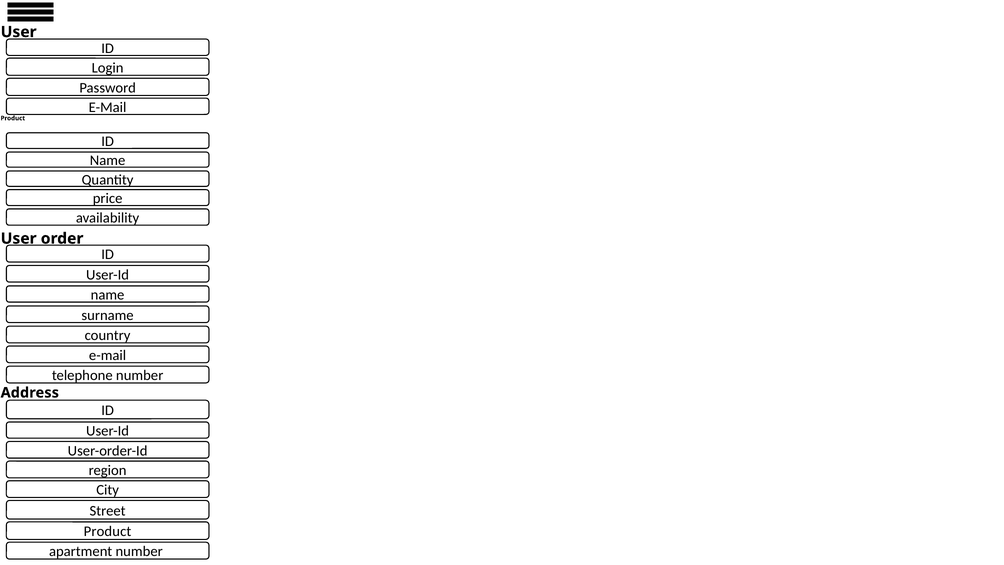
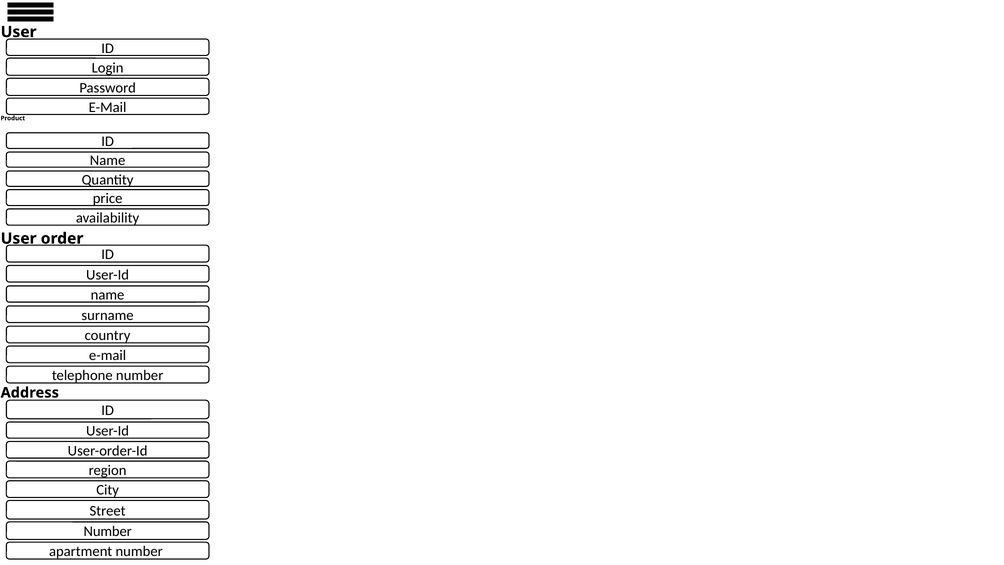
Product at (108, 531): Product -> Number
